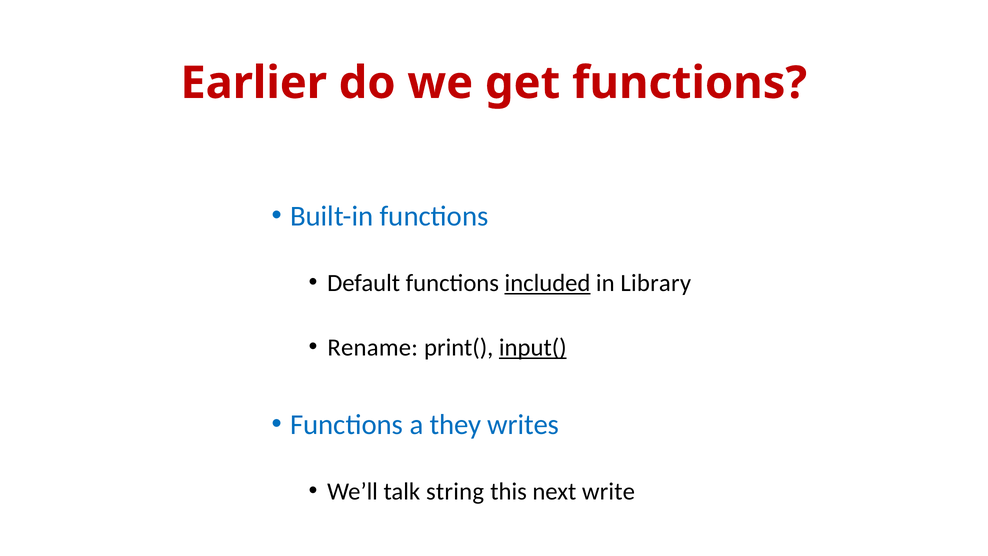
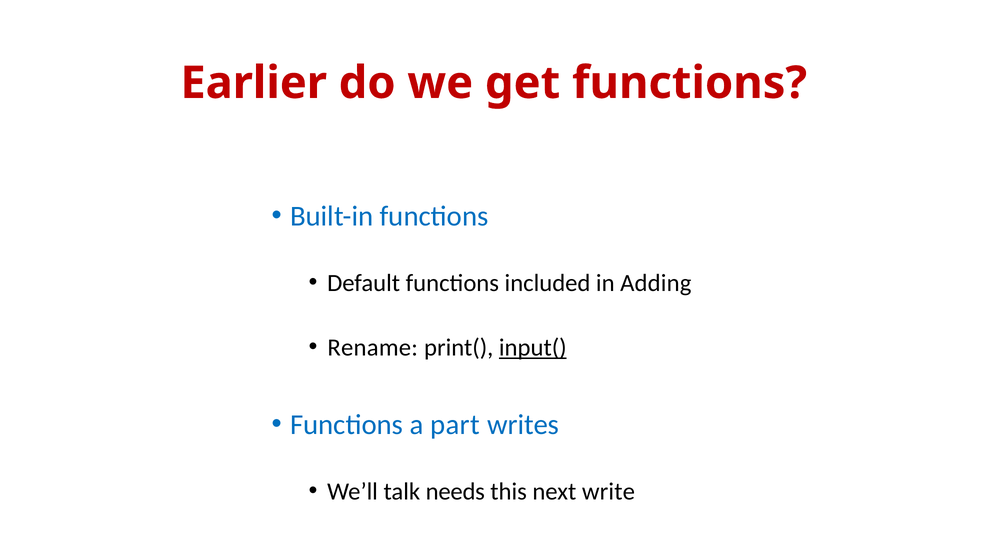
included underline: present -> none
Library: Library -> Adding
they: they -> part
string: string -> needs
